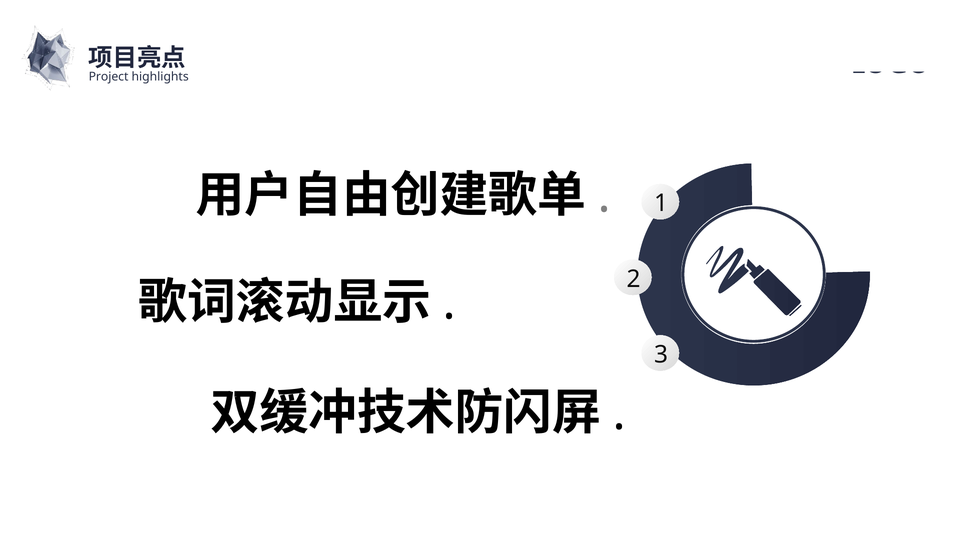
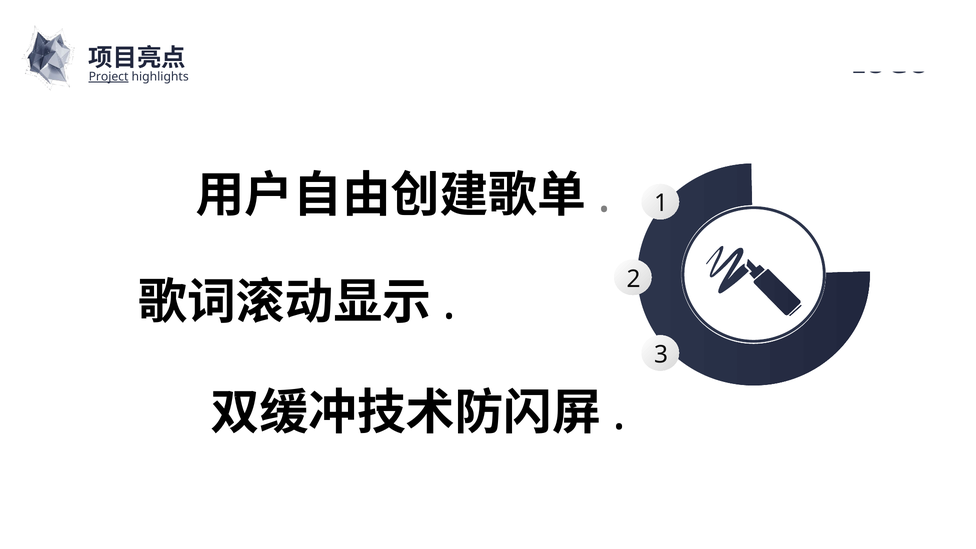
Project underline: none -> present
